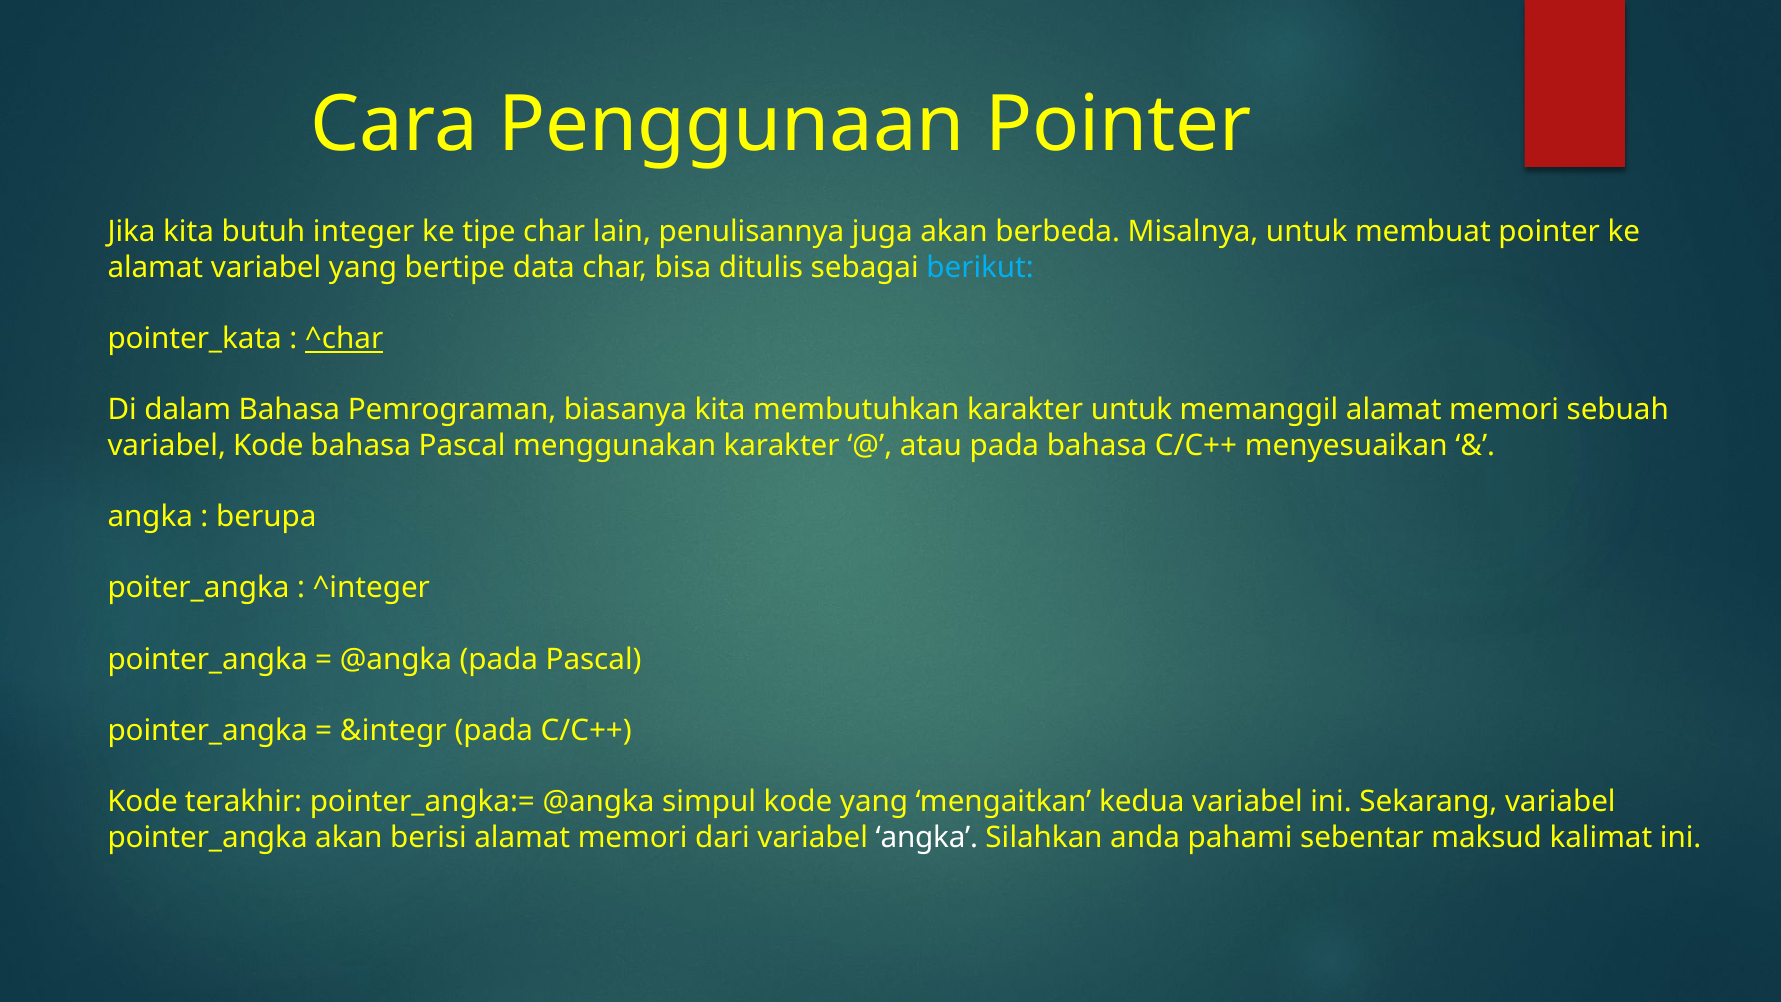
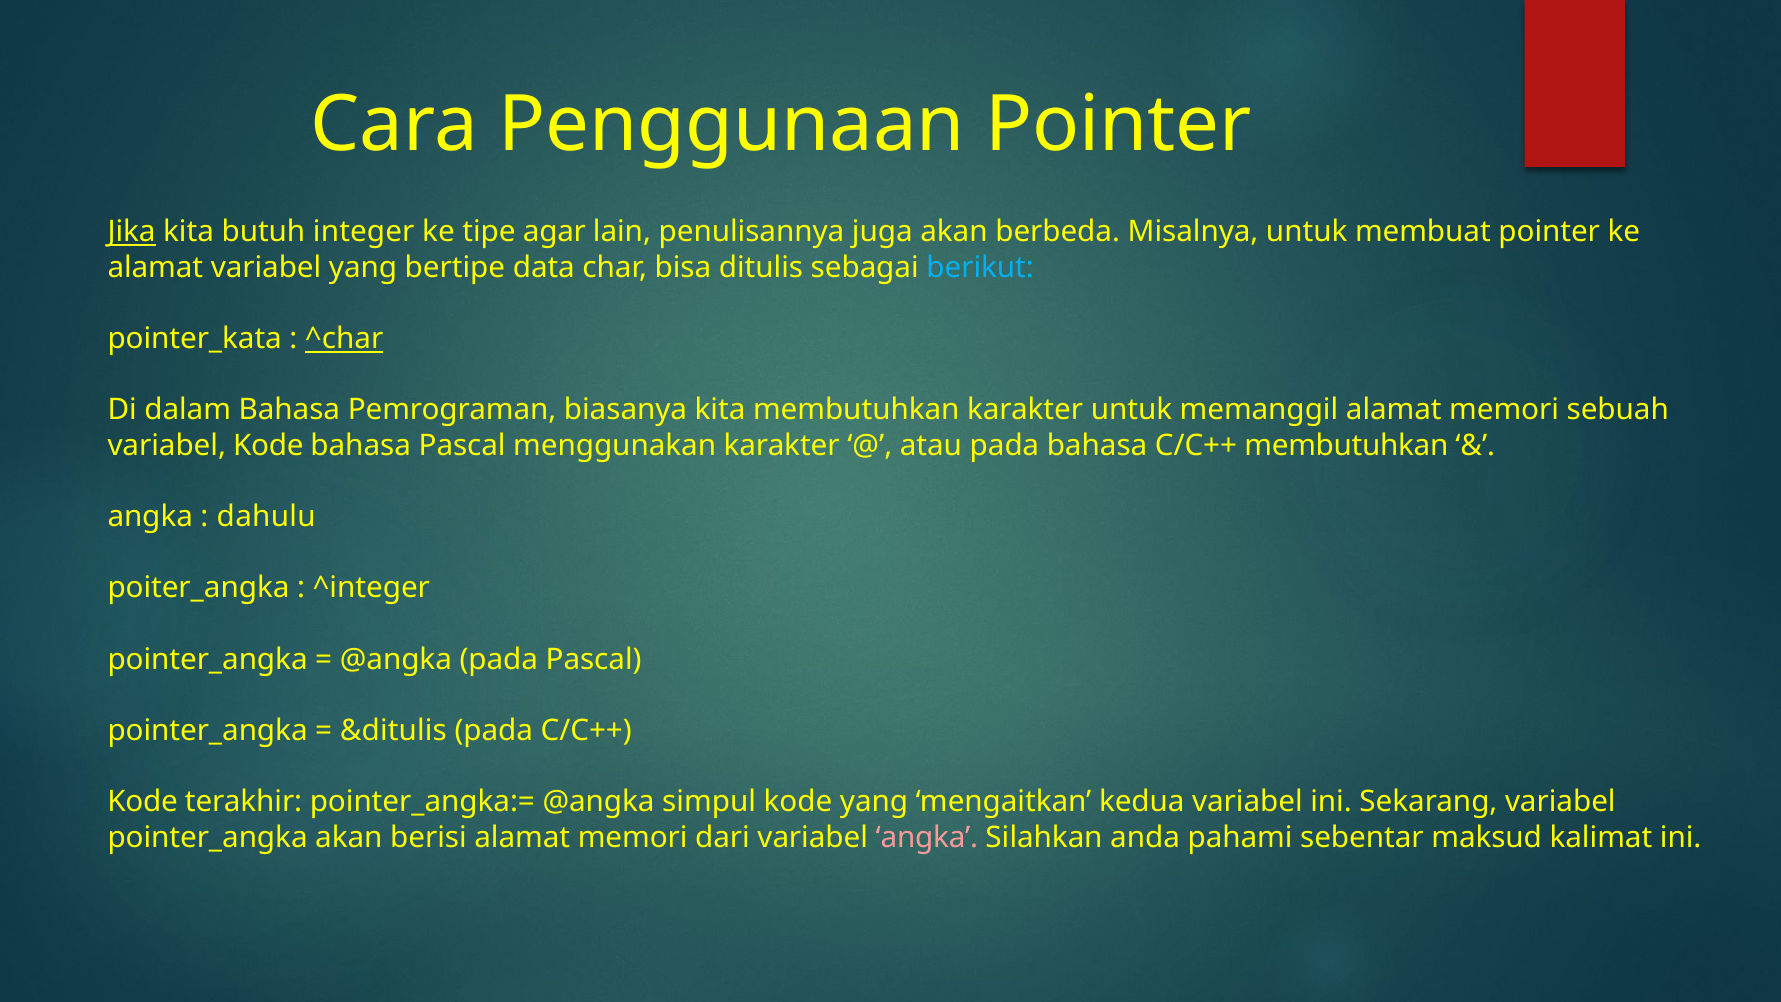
Jika underline: none -> present
tipe char: char -> agar
C/C++ menyesuaikan: menyesuaikan -> membutuhkan
berupa: berupa -> dahulu
&integr: &integr -> &ditulis
angka at (927, 837) colour: white -> pink
